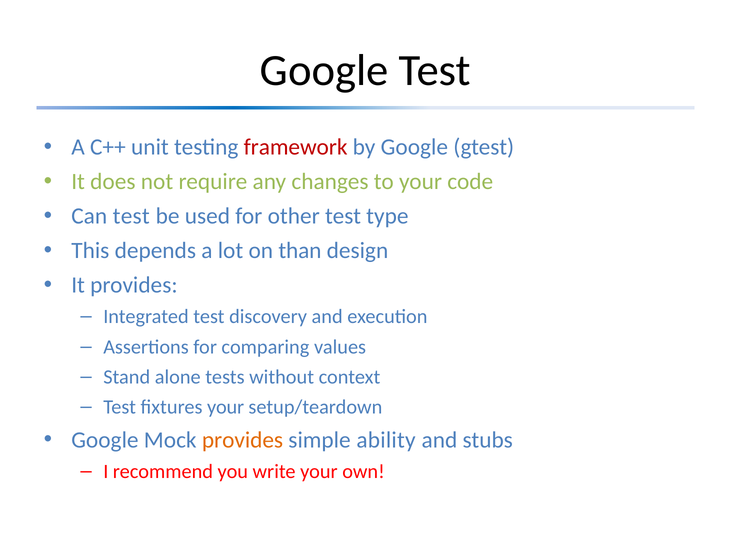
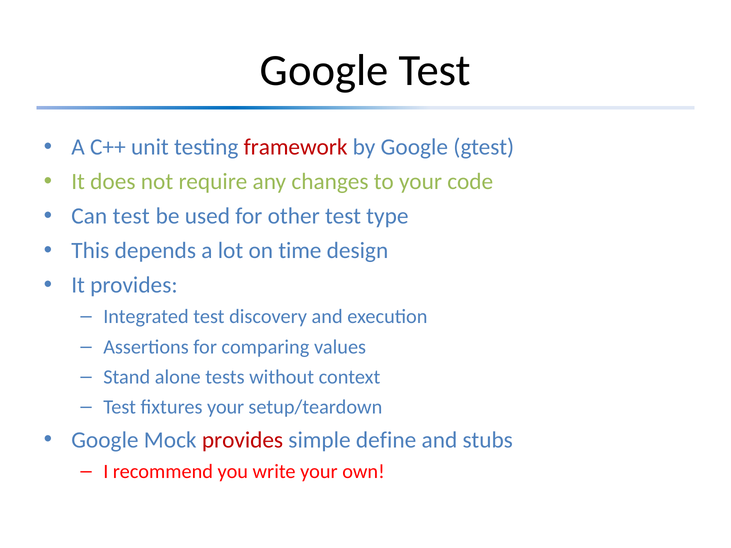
than: than -> time
provides at (243, 440) colour: orange -> red
ability: ability -> define
